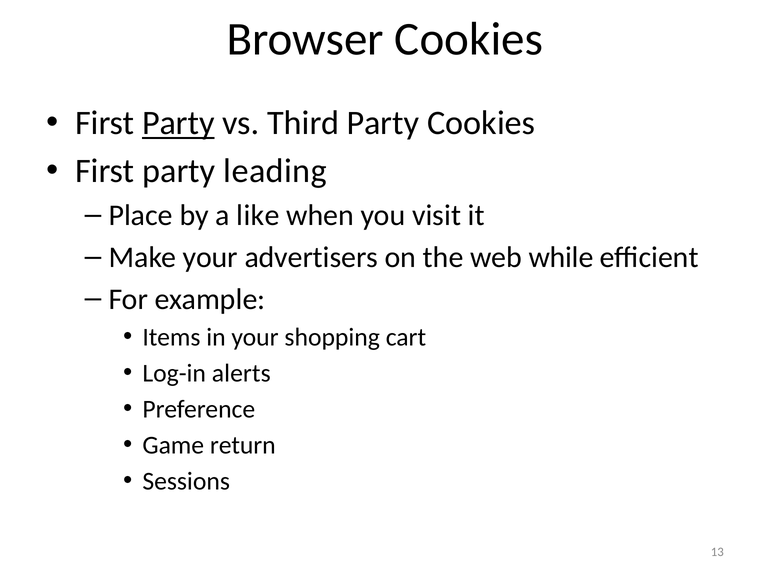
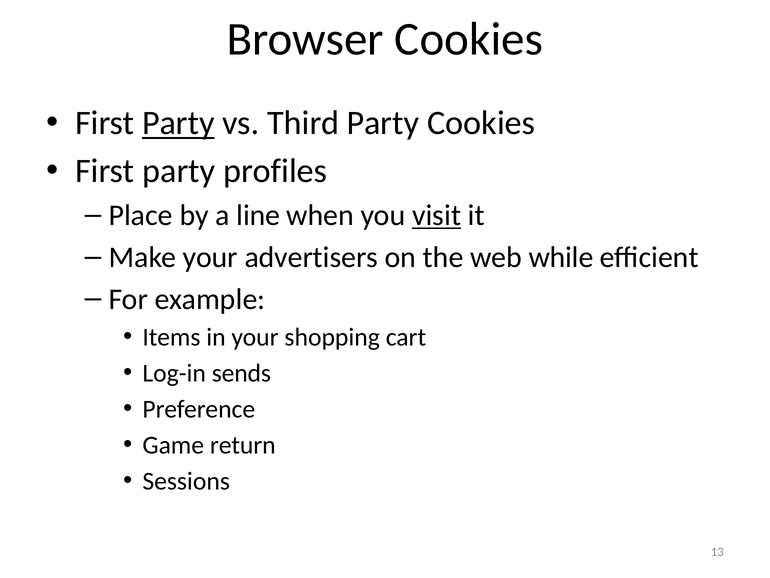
leading: leading -> profiles
like: like -> line
visit underline: none -> present
alerts: alerts -> sends
